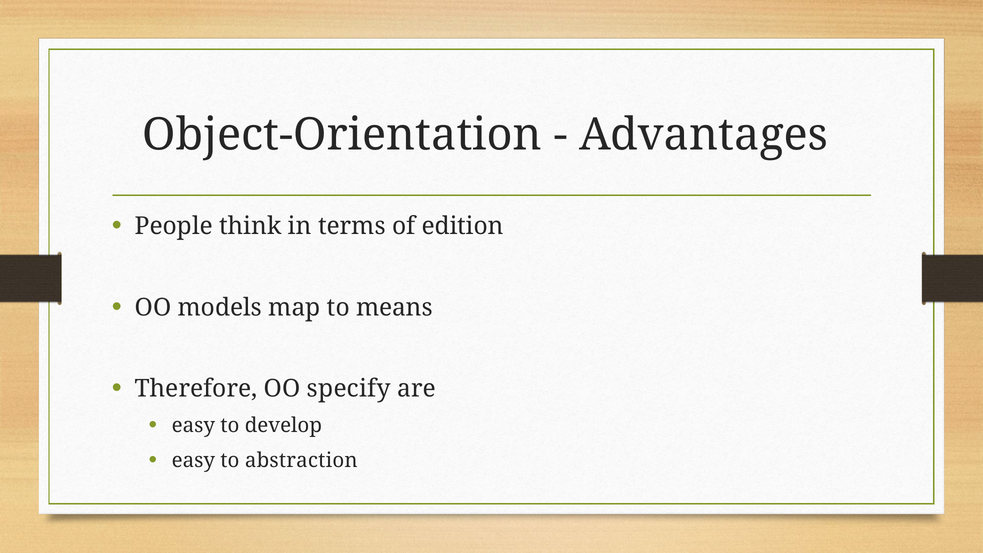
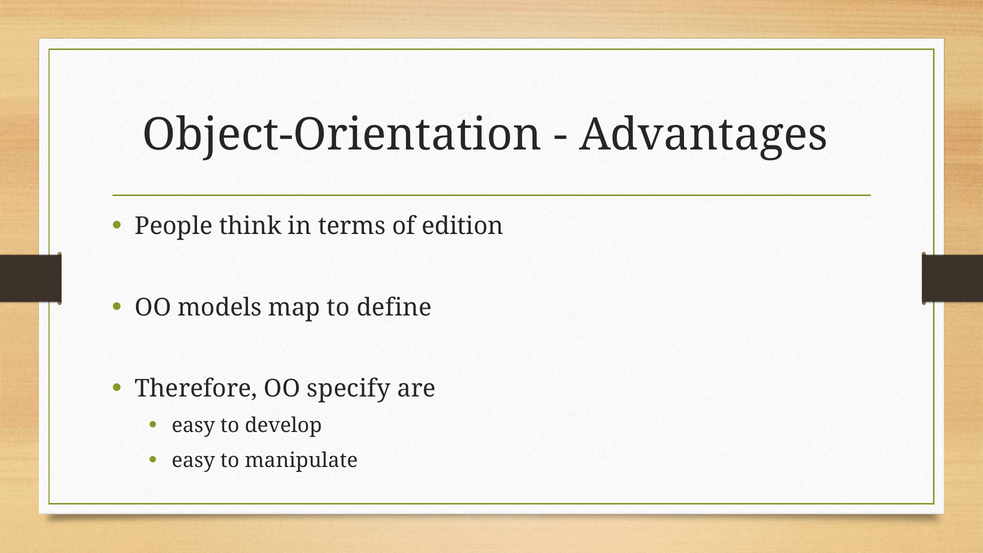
means: means -> define
abstraction: abstraction -> manipulate
